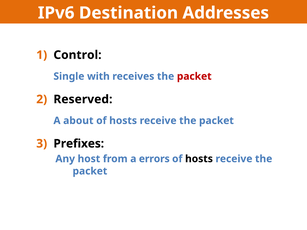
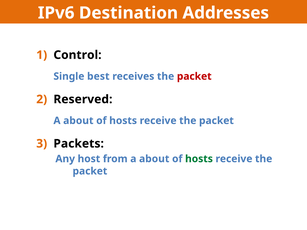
with: with -> best
Prefixes: Prefixes -> Packets
from a errors: errors -> about
hosts at (199, 159) colour: black -> green
